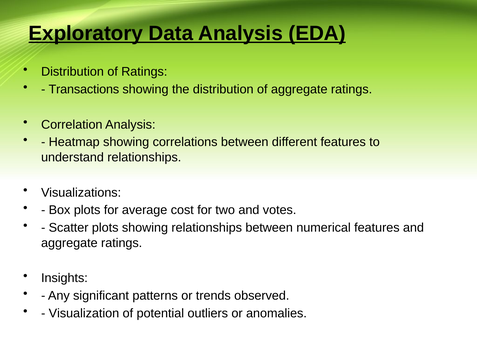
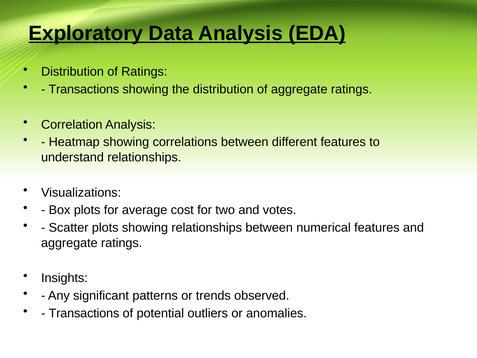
Visualization at (84, 313): Visualization -> Transactions
